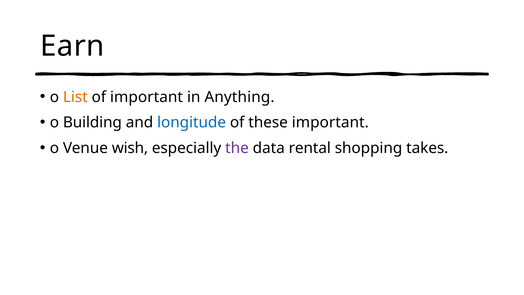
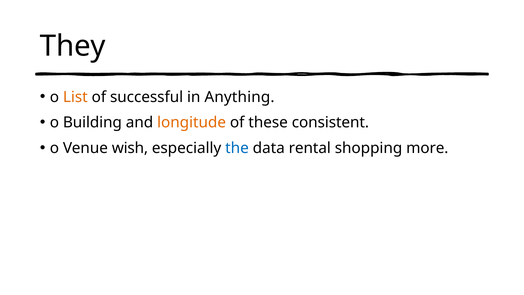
Earn: Earn -> They
of important: important -> successful
longitude colour: blue -> orange
these important: important -> consistent
the colour: purple -> blue
takes: takes -> more
